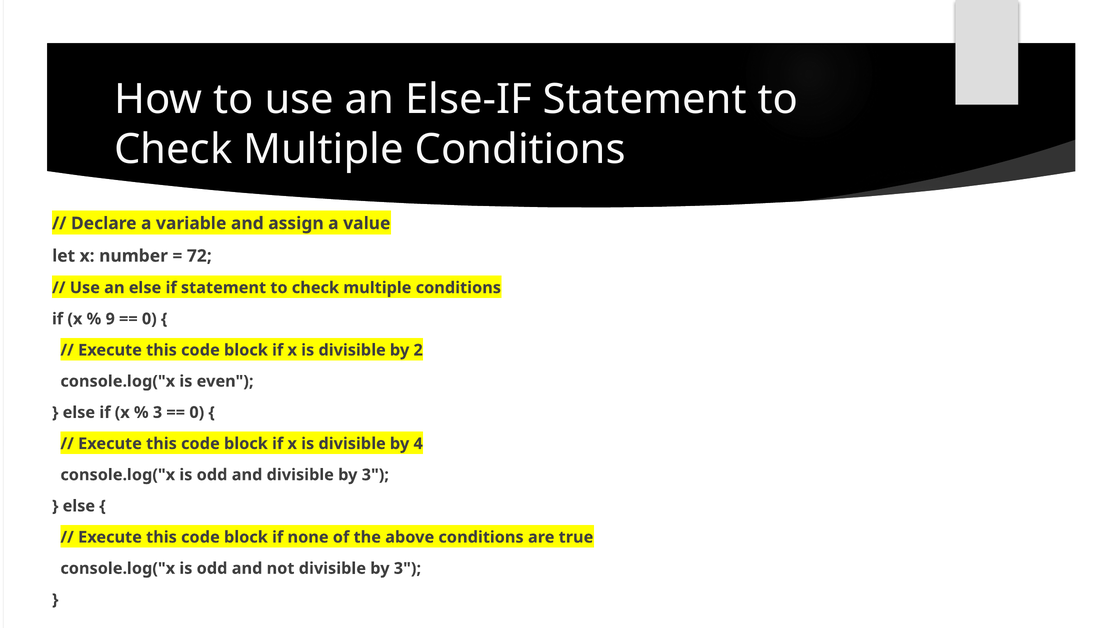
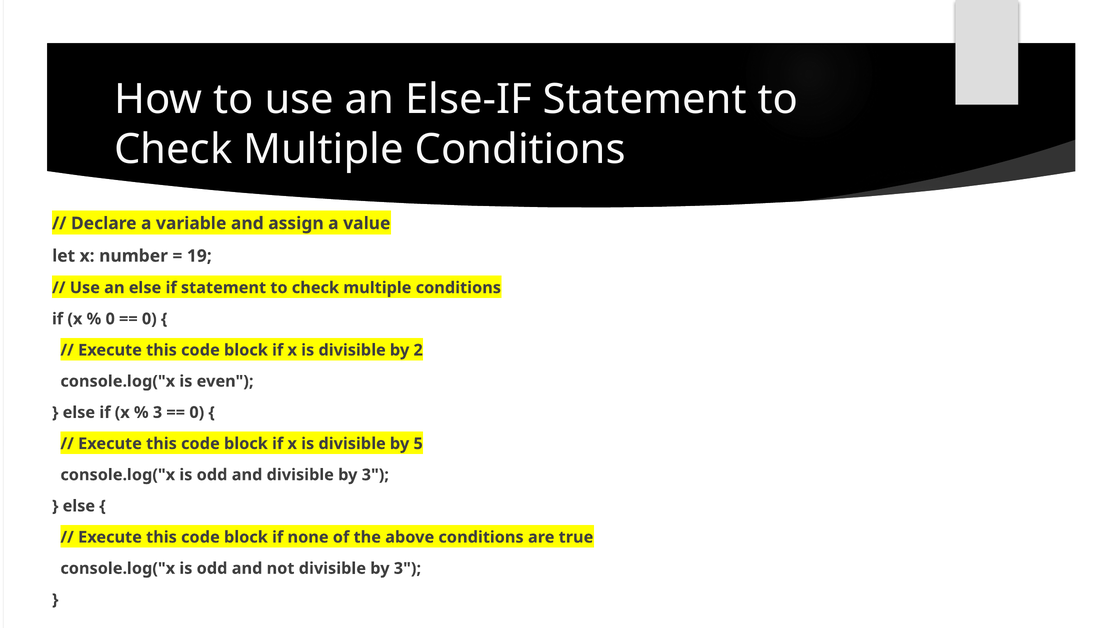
72: 72 -> 19
9 at (110, 319): 9 -> 0
4: 4 -> 5
